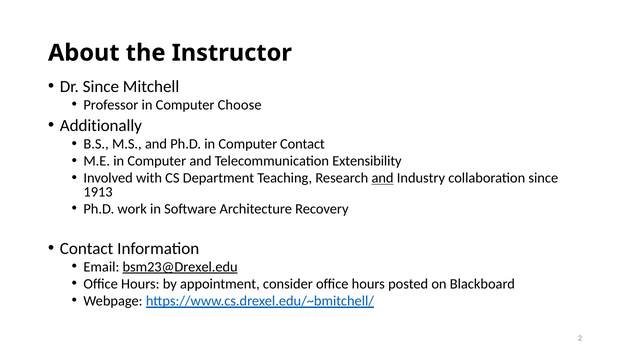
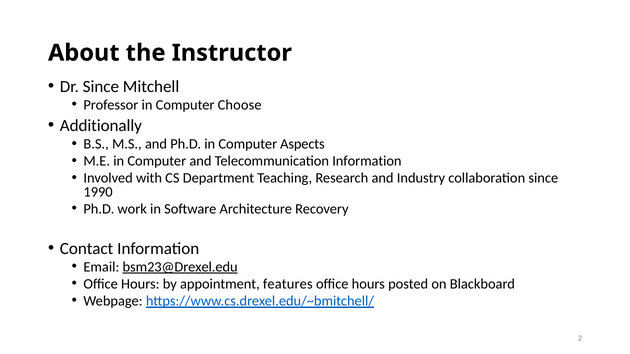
Computer Contact: Contact -> Aspects
Telecommunication Extensibility: Extensibility -> Information
and at (383, 178) underline: present -> none
1913: 1913 -> 1990
consider: consider -> features
